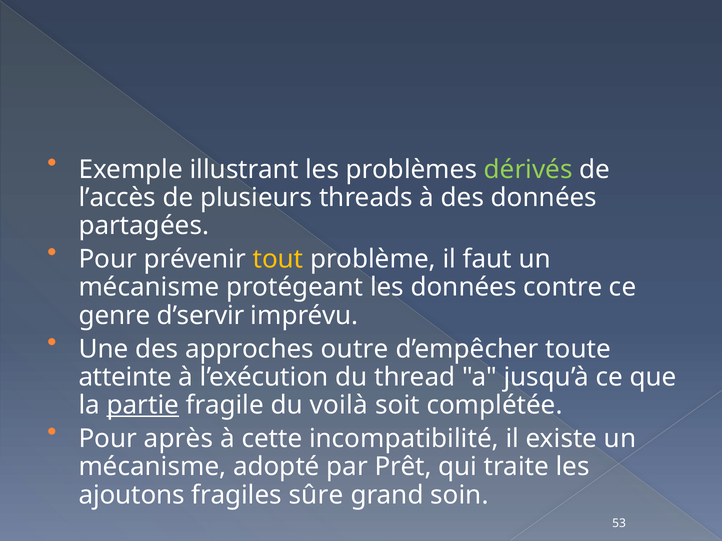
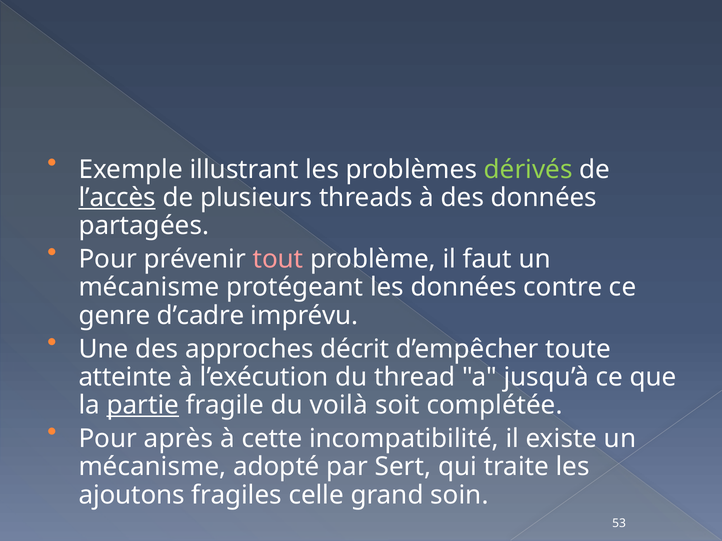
l’accès underline: none -> present
tout colour: yellow -> pink
d’servir: d’servir -> d’cadre
outre: outre -> décrit
Prêt: Prêt -> Sert
sûre: sûre -> celle
